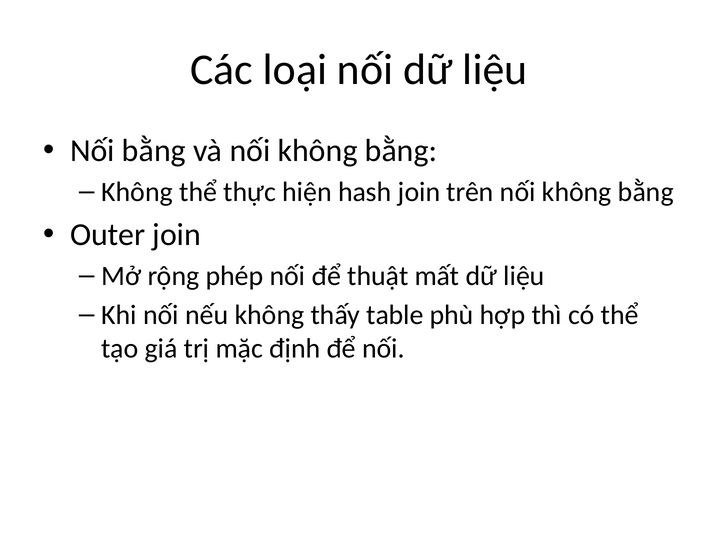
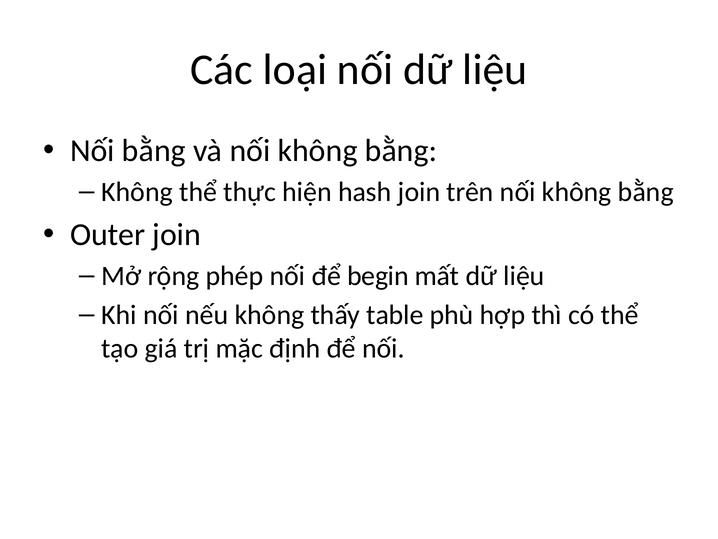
thuật: thuật -> begin
